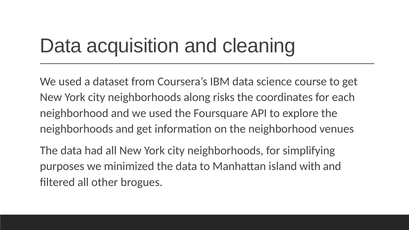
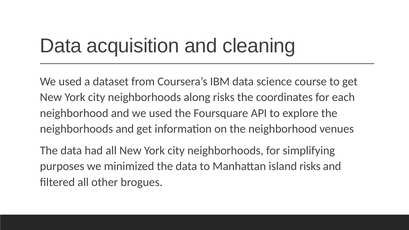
island with: with -> risks
